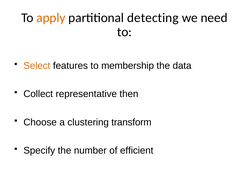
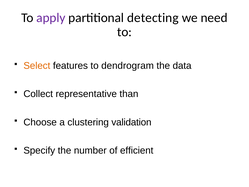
apply colour: orange -> purple
membership: membership -> dendrogram
then: then -> than
transform: transform -> validation
